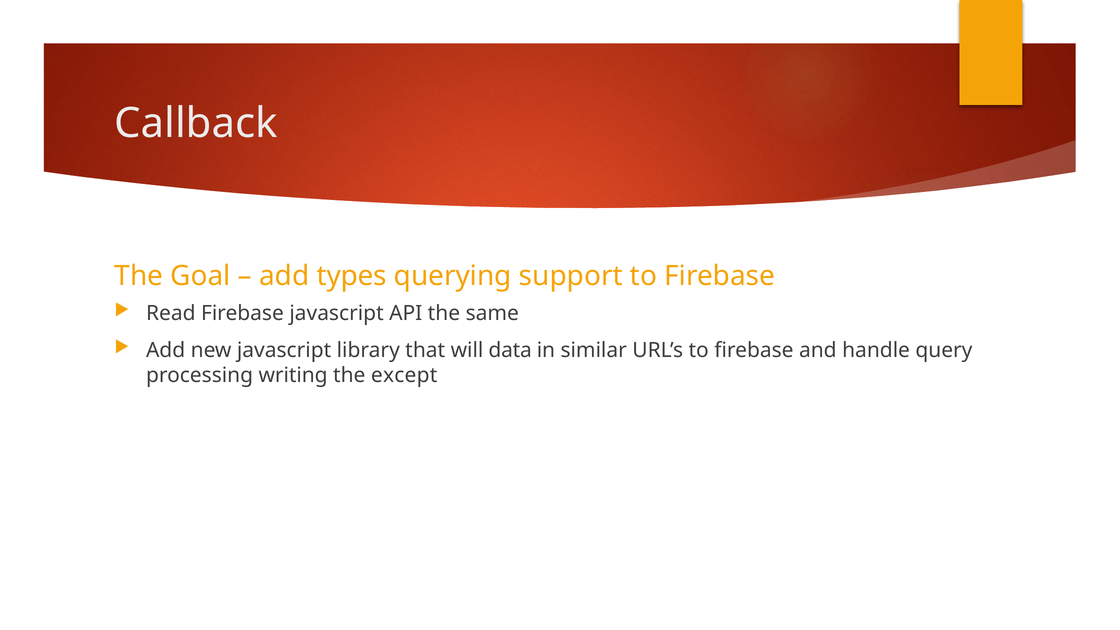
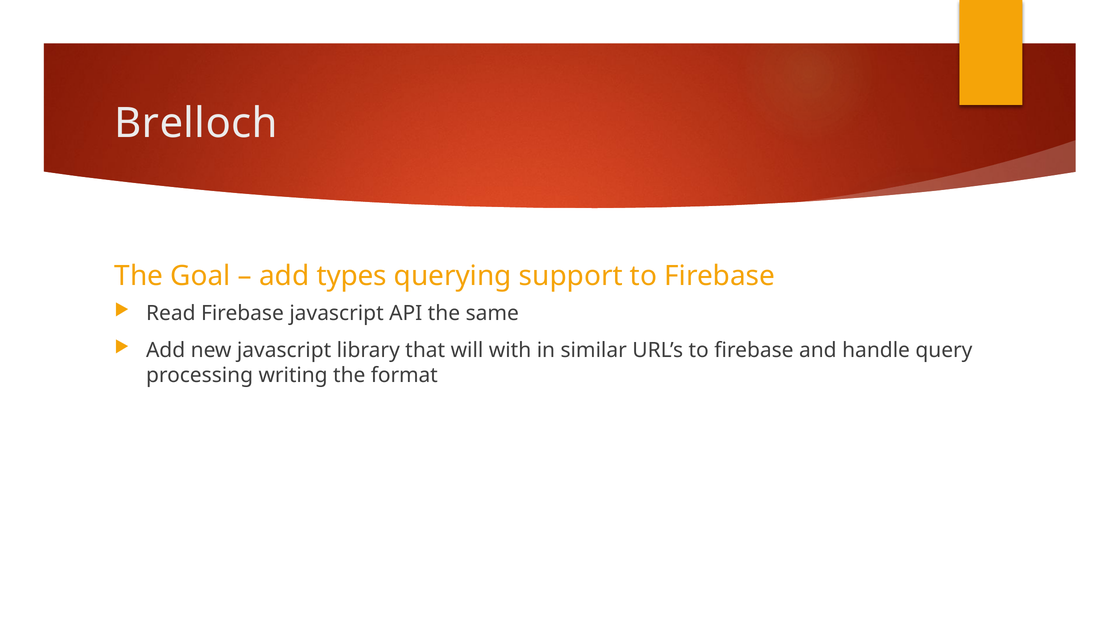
Callback: Callback -> Brelloch
data: data -> with
except: except -> format
